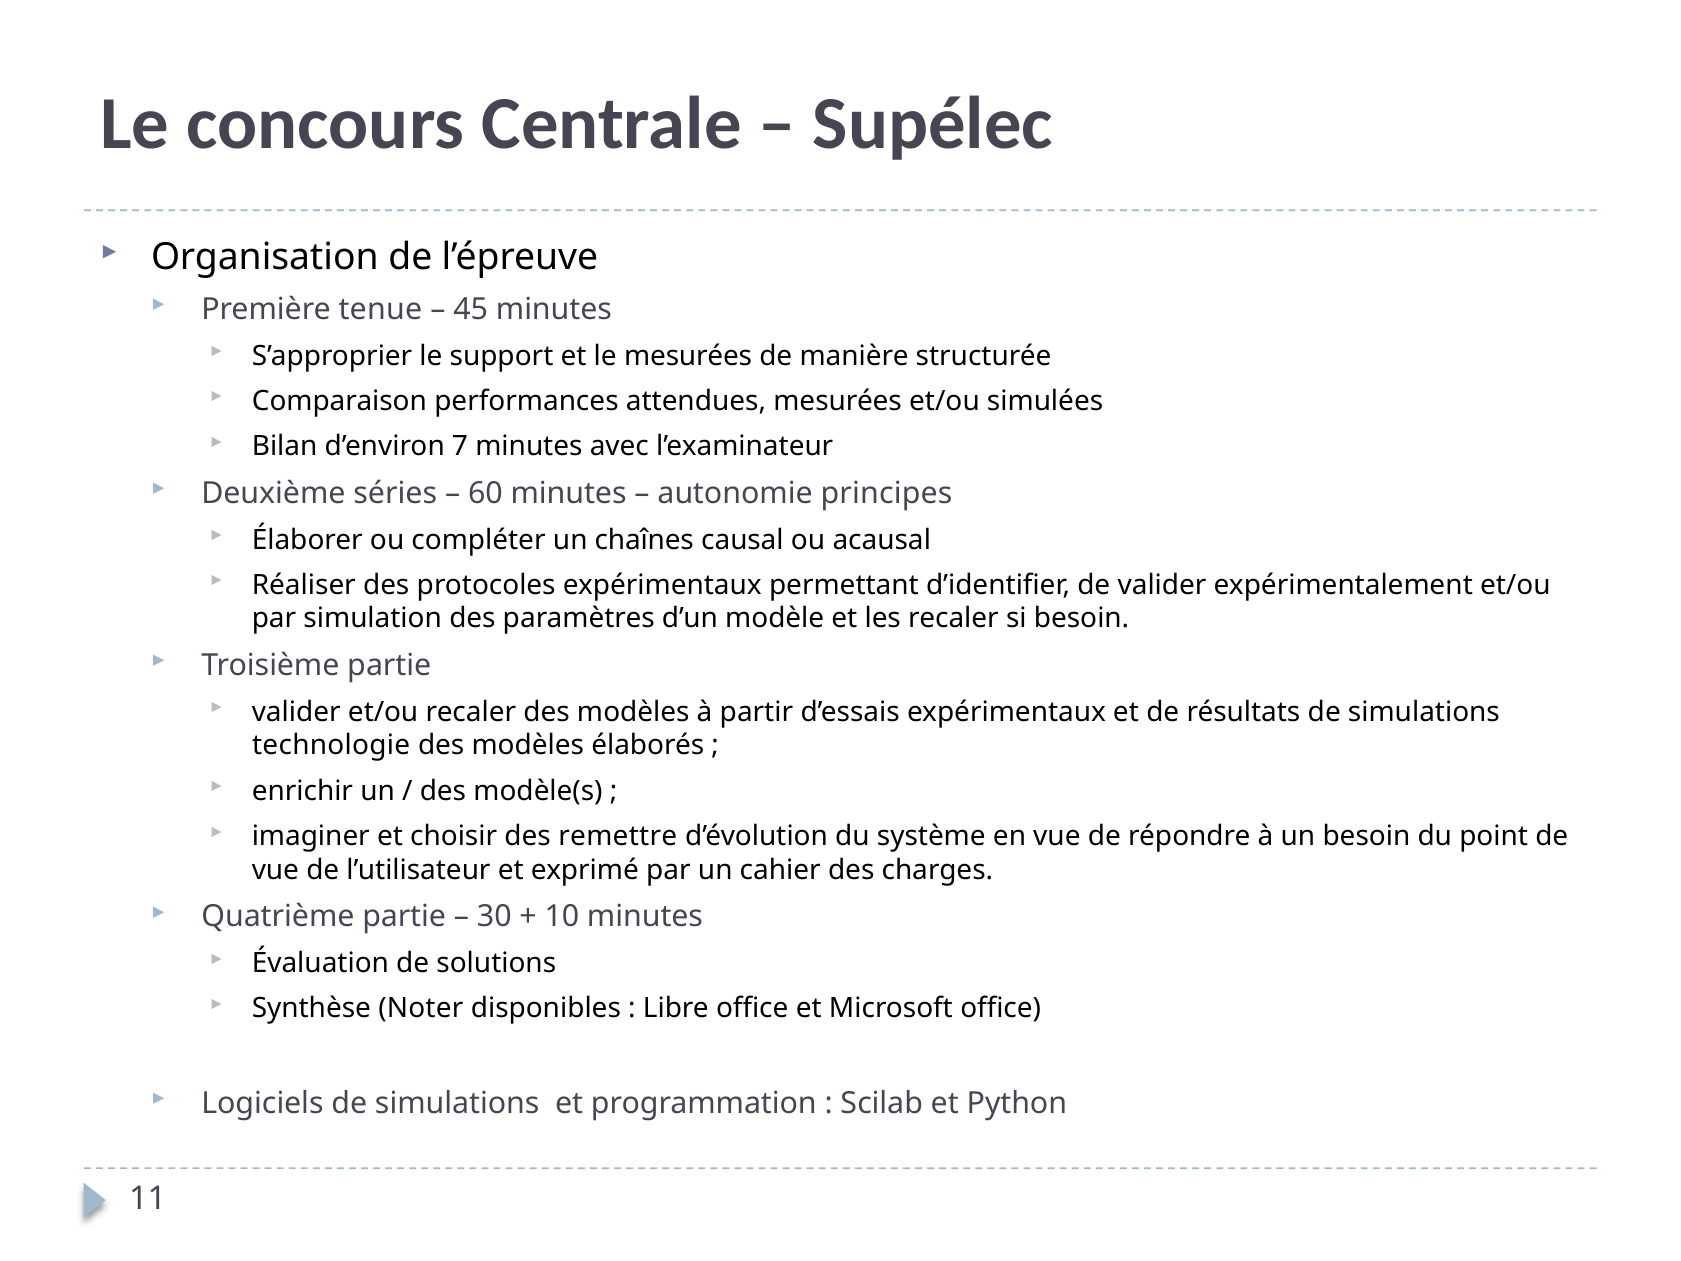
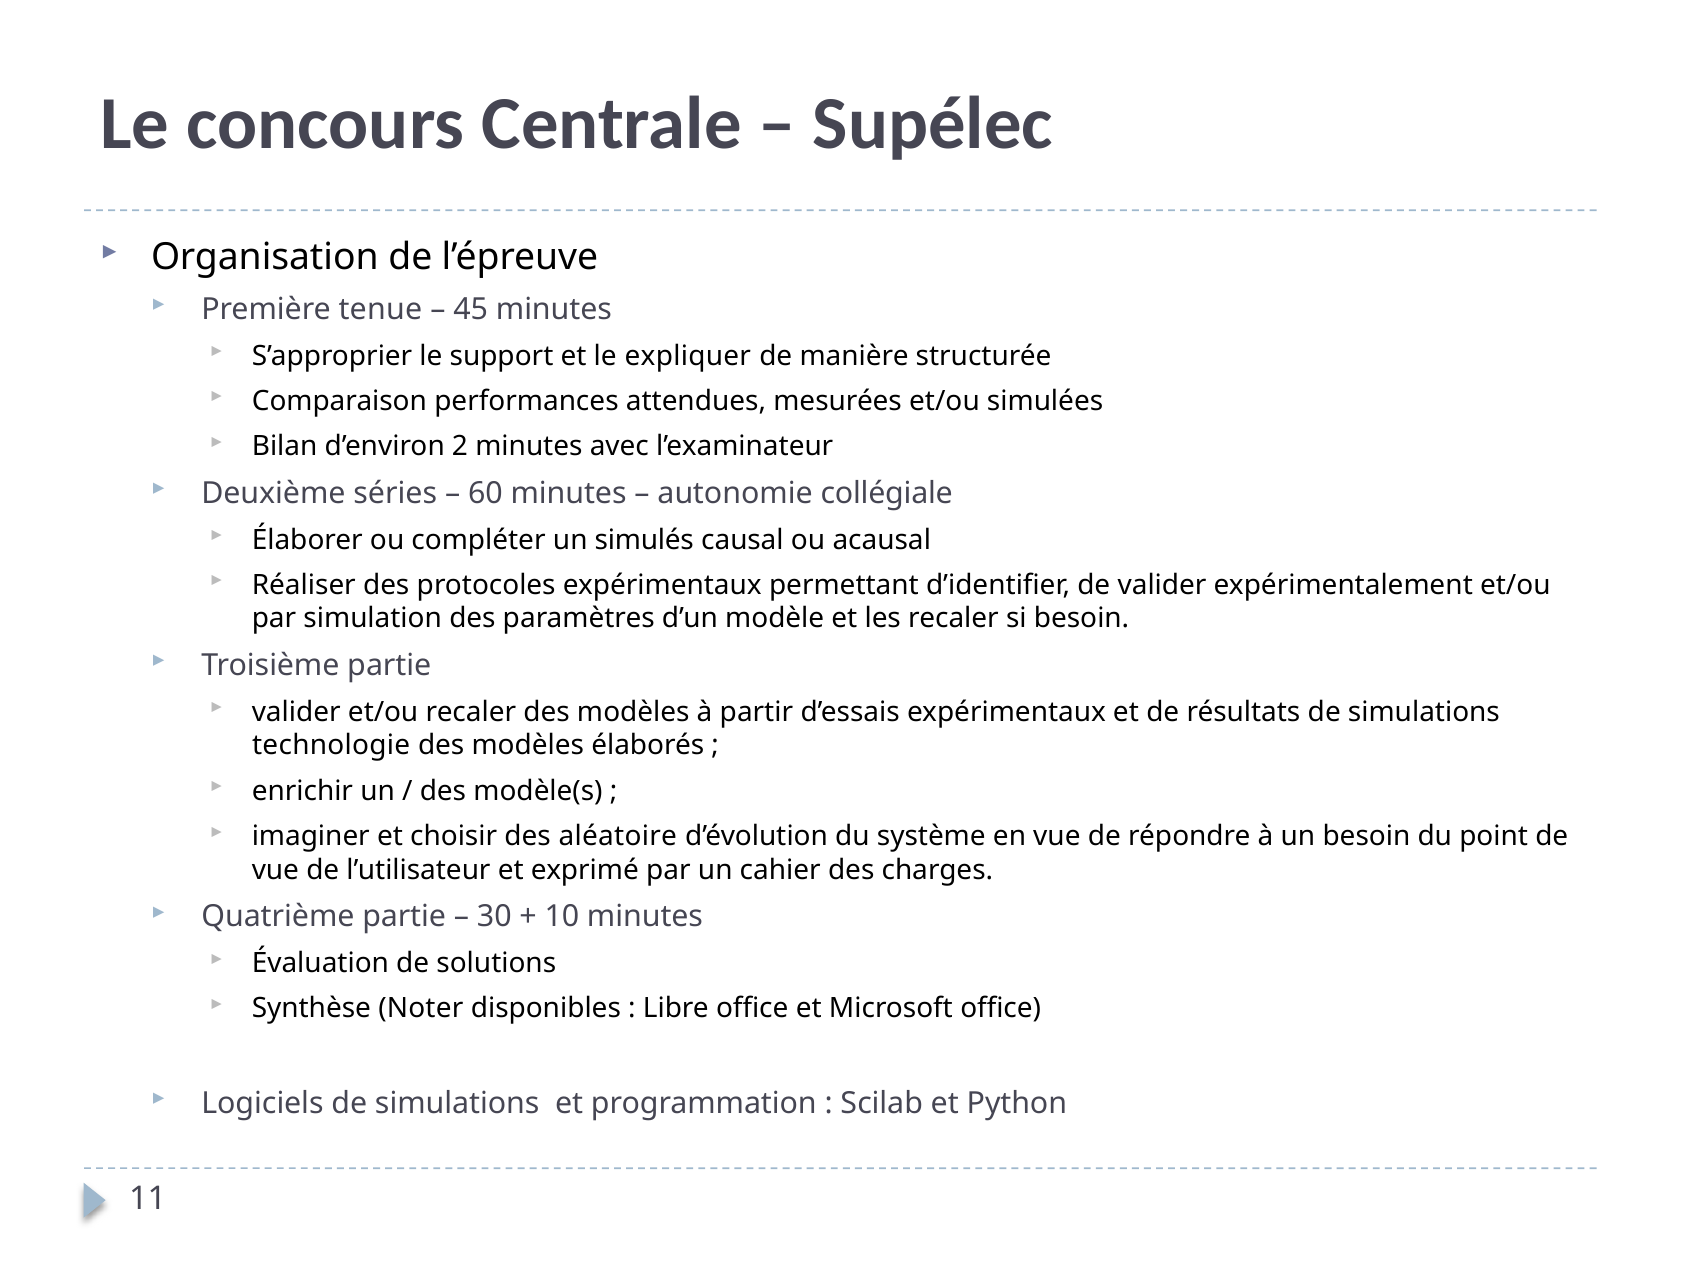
le mesurées: mesurées -> expliquer
7: 7 -> 2
principes: principes -> collégiale
chaînes: chaînes -> simulés
remettre: remettre -> aléatoire
